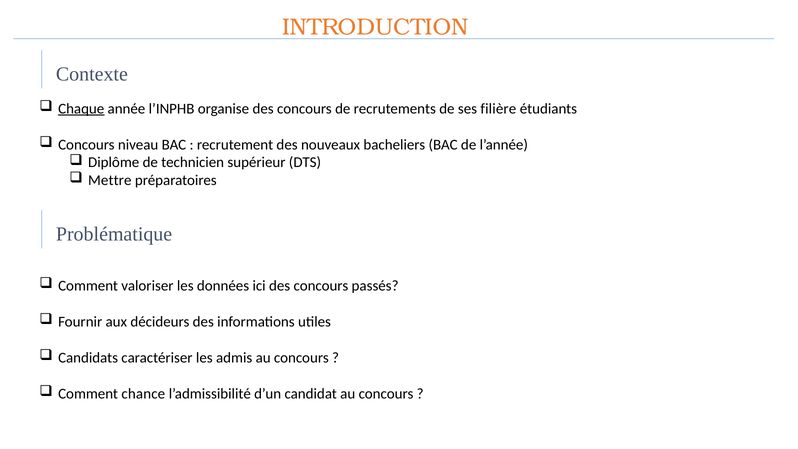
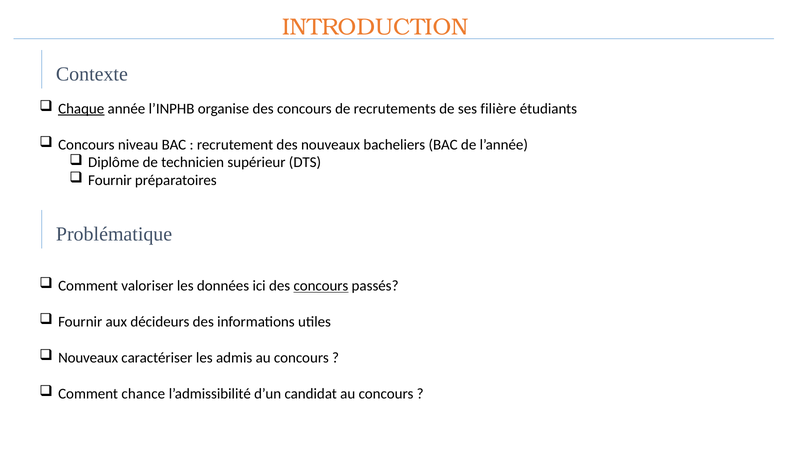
Mettre at (110, 180): Mettre -> Fournir
concours at (321, 286) underline: none -> present
Candidats at (88, 358): Candidats -> Nouveaux
